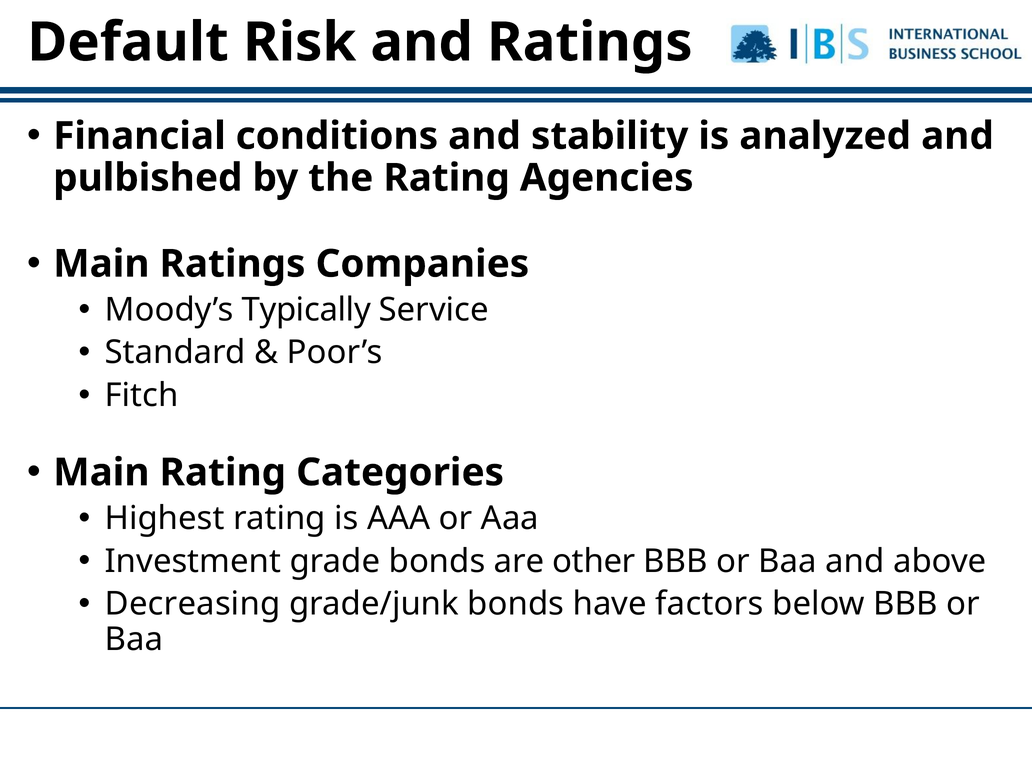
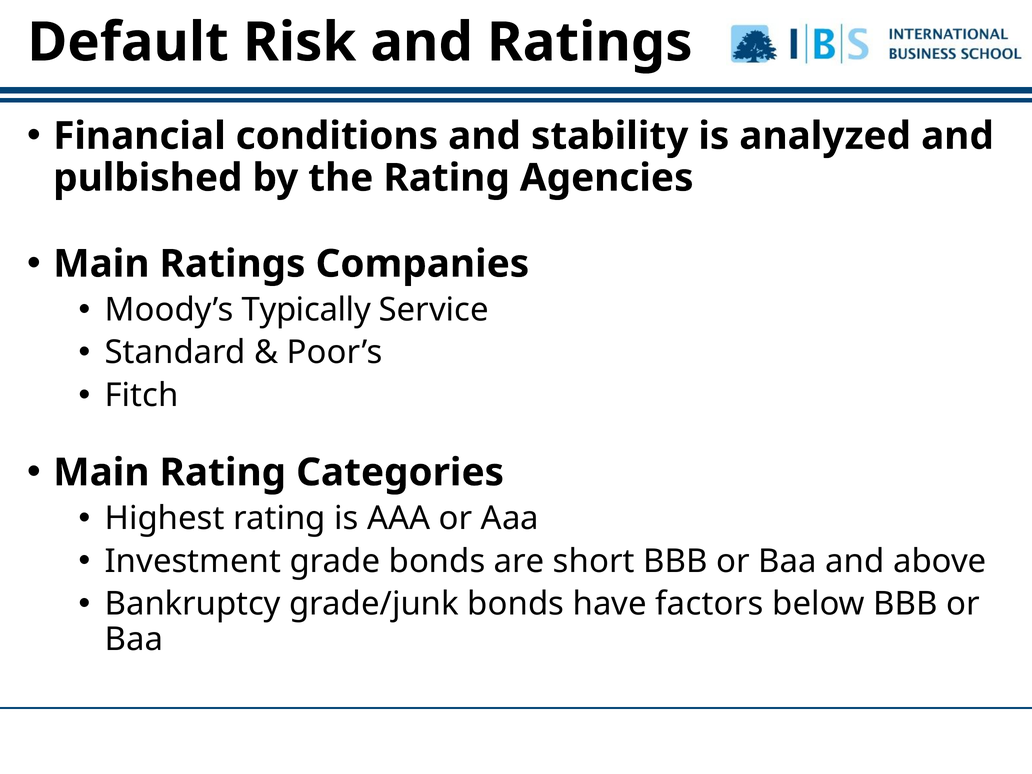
other: other -> short
Decreasing: Decreasing -> Bankruptcy
